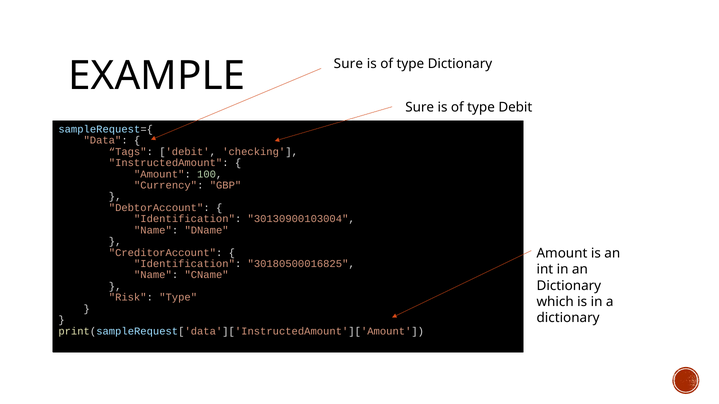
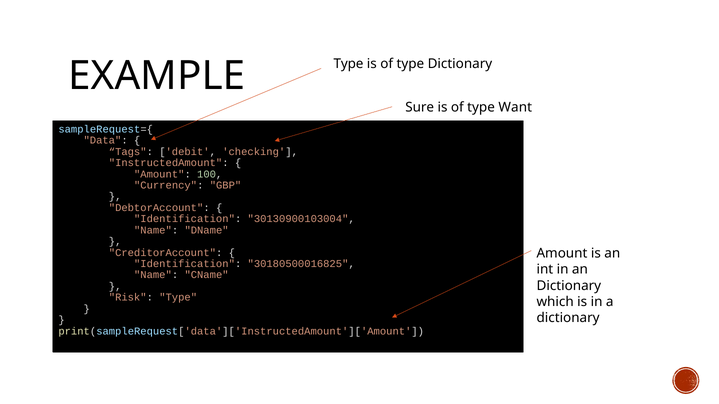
Sure at (348, 64): Sure -> Type
type Debit: Debit -> Want
